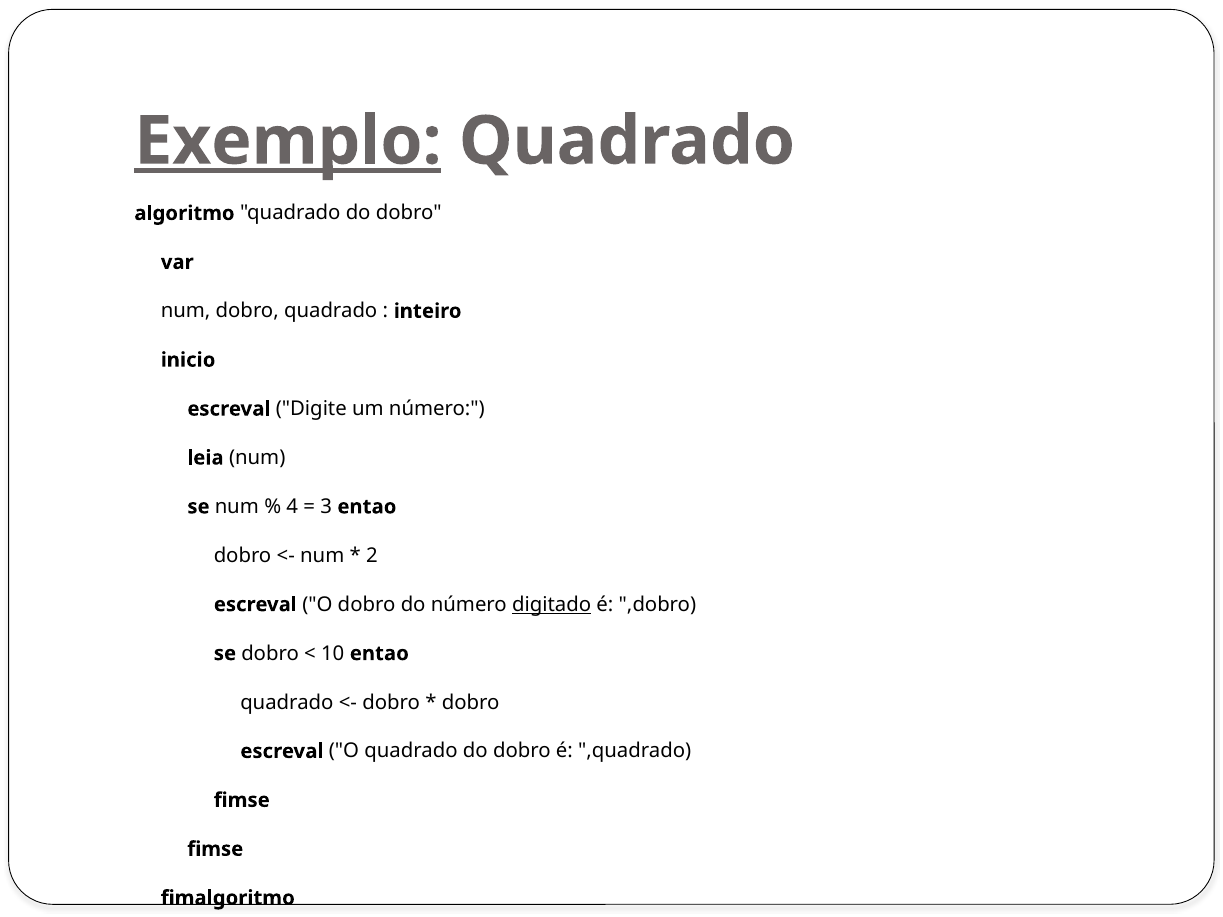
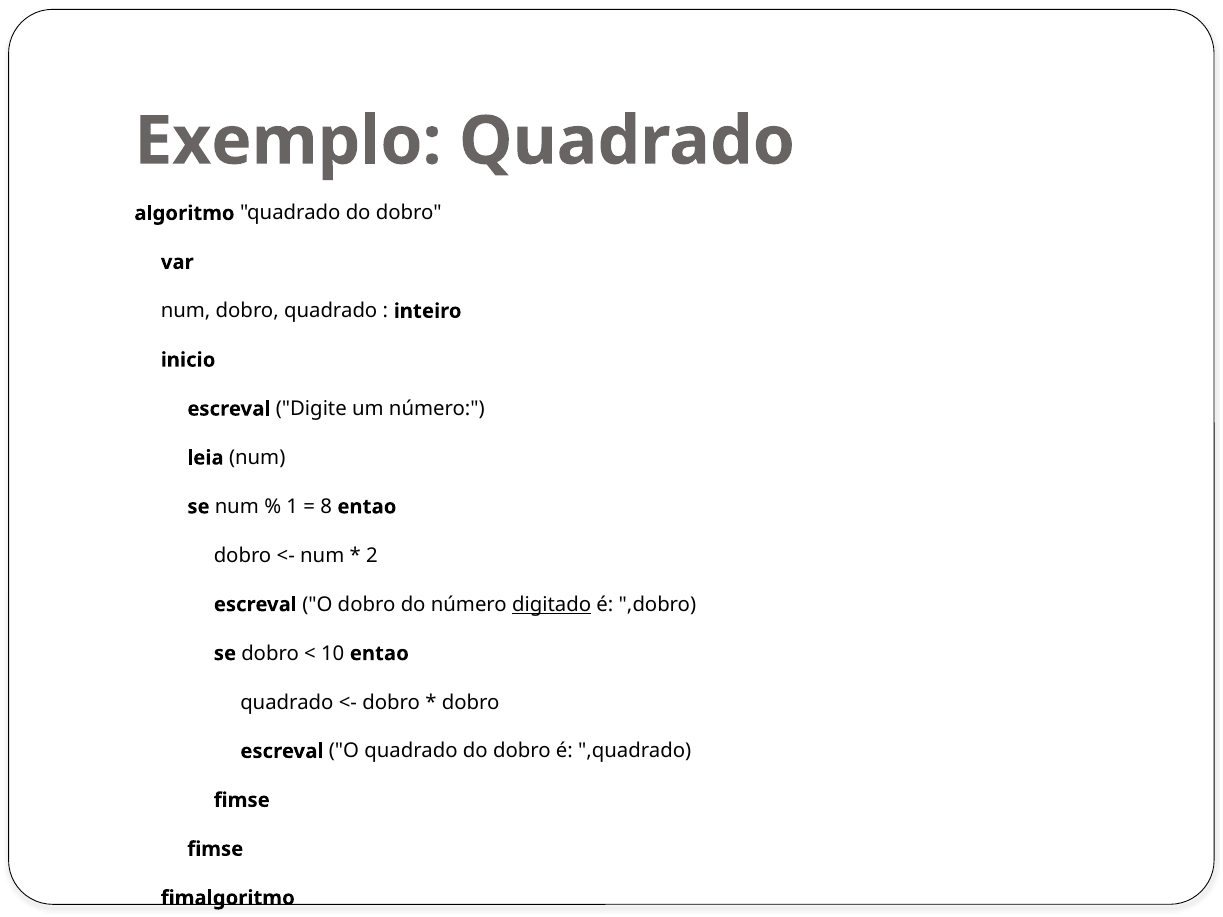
Exemplo underline: present -> none
4: 4 -> 1
3: 3 -> 8
